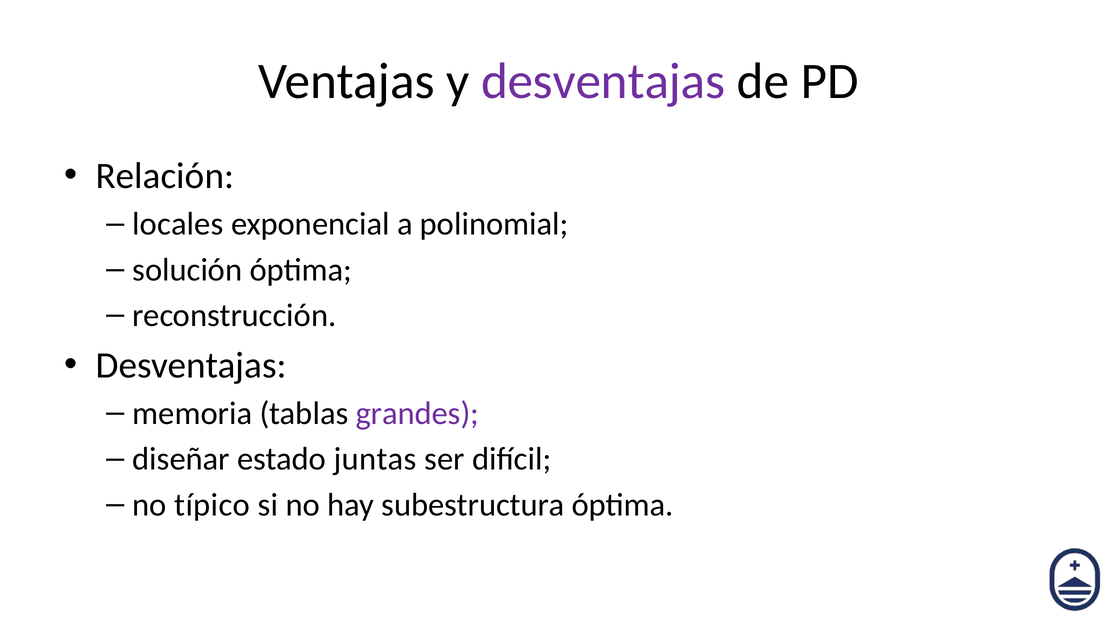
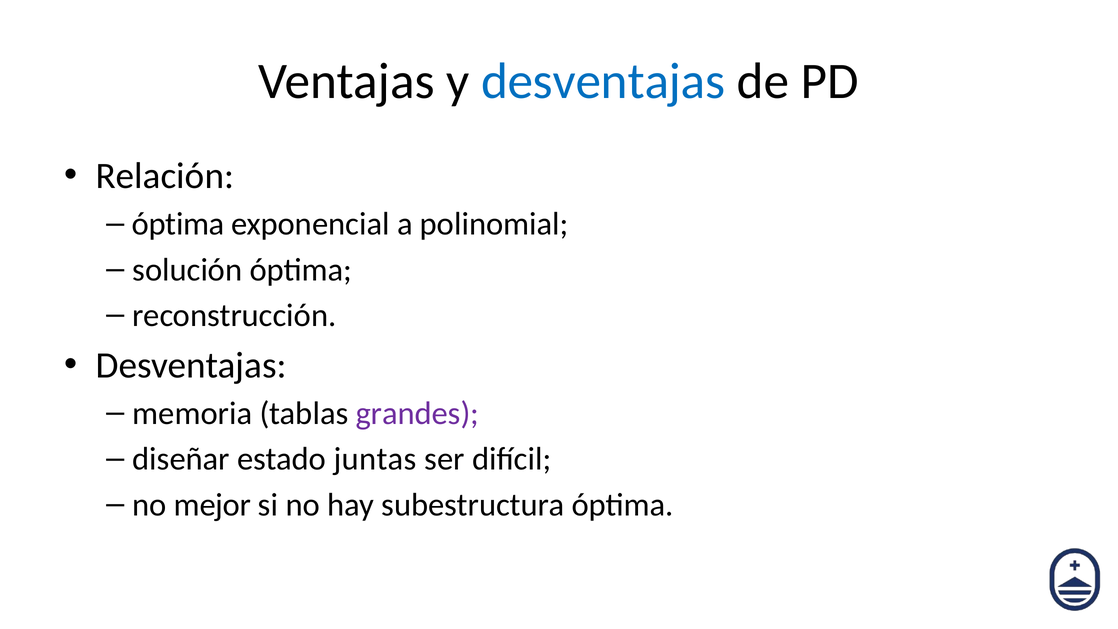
desventajas at (603, 81) colour: purple -> blue
locales at (178, 224): locales -> óptima
típico: típico -> mejor
